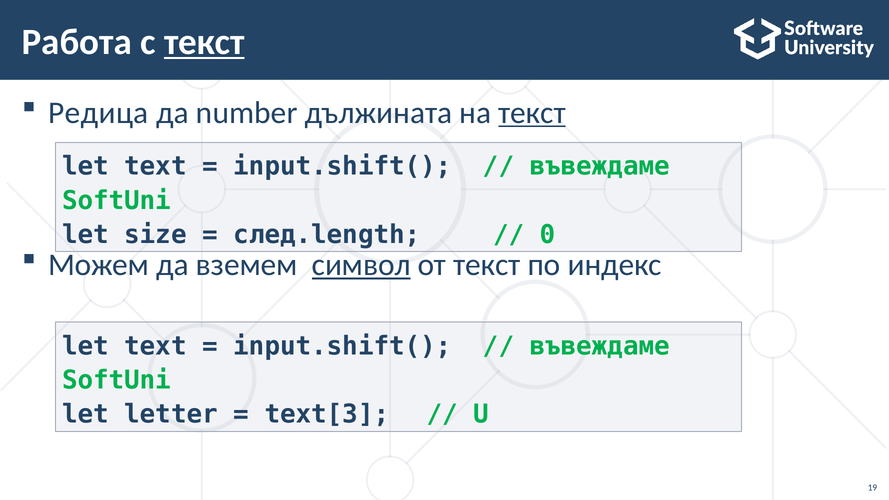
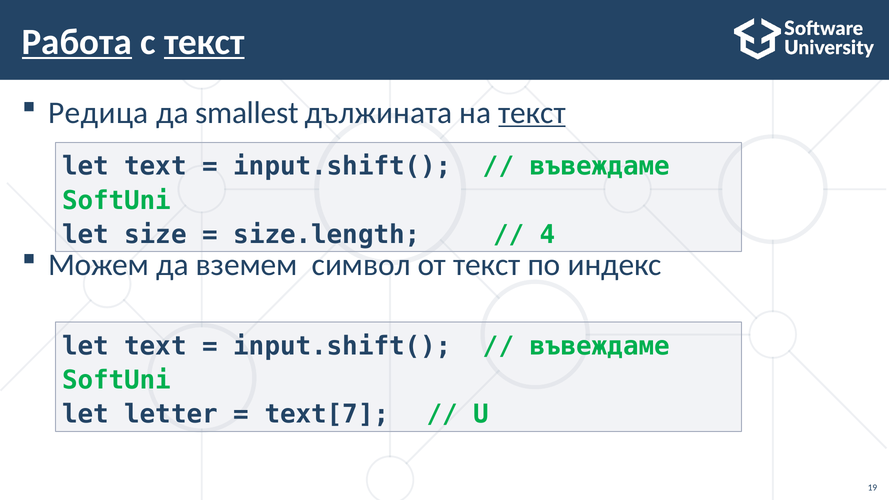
Работа underline: none -> present
number: number -> smallest
след.length: след.length -> size.length
0: 0 -> 4
символ underline: present -> none
text[3: text[3 -> text[7
